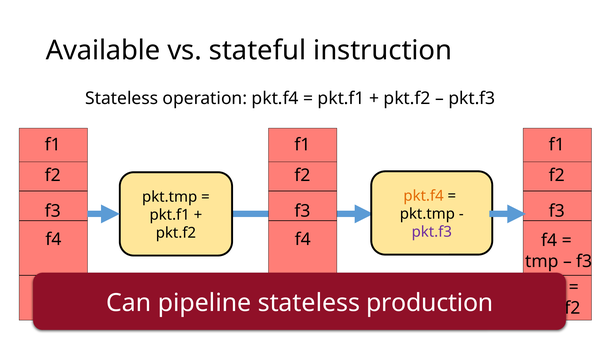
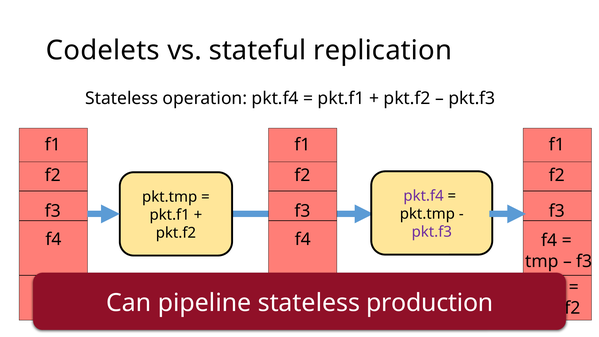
Available: Available -> Codelets
instruction: instruction -> replication
pkt.f4 at (424, 196) colour: orange -> purple
